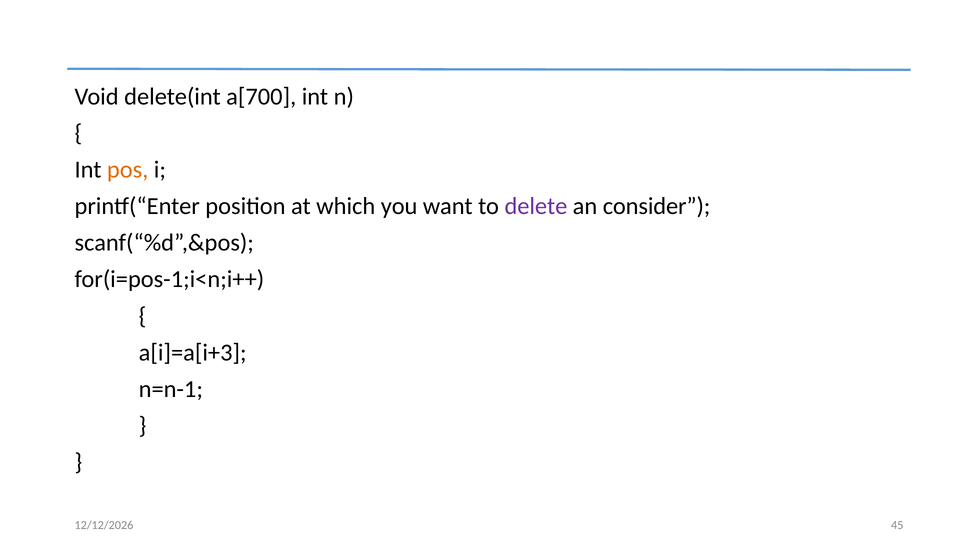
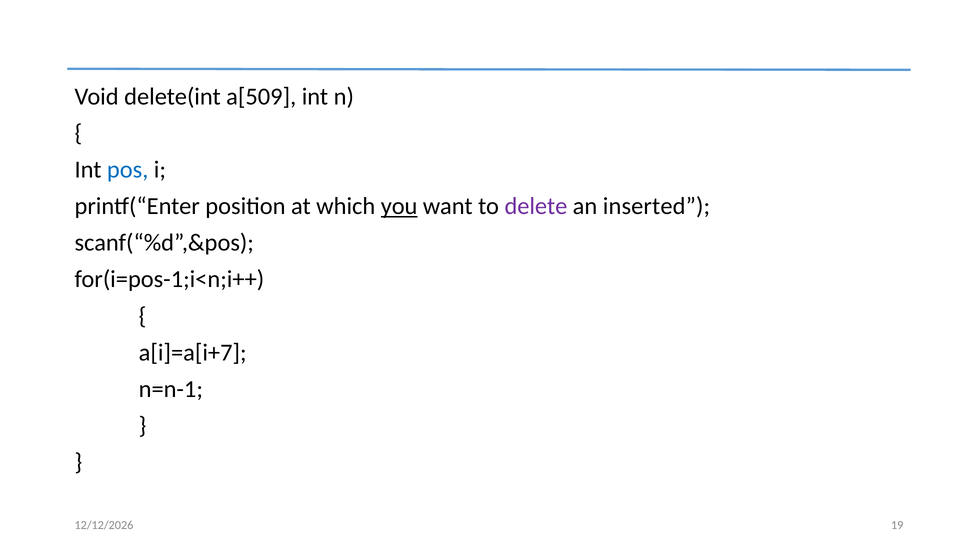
a[700: a[700 -> a[509
pos colour: orange -> blue
you underline: none -> present
consider: consider -> inserted
a[i]=a[i+3: a[i]=a[i+3 -> a[i]=a[i+7
45: 45 -> 19
